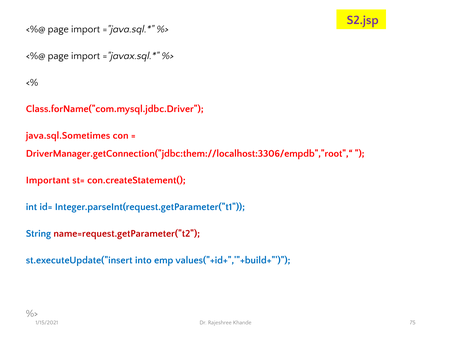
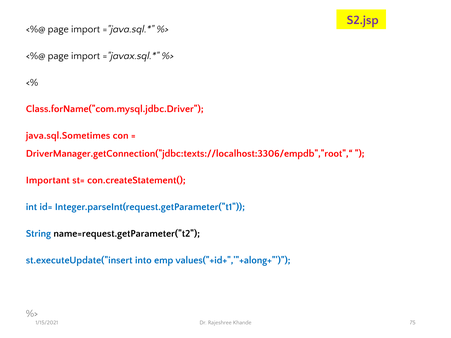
DriverManager.getConnection("jdbc:them://localhost:3306/empdb","root",“: DriverManager.getConnection("jdbc:them://localhost:3306/empdb","root",“ -> DriverManager.getConnection("jdbc:texts://localhost:3306/empdb","root",“
name=request.getParameter("t2 colour: red -> black
values("+id+",'"+build+: values("+id+",'"+build+ -> values("+id+",'"+along+
